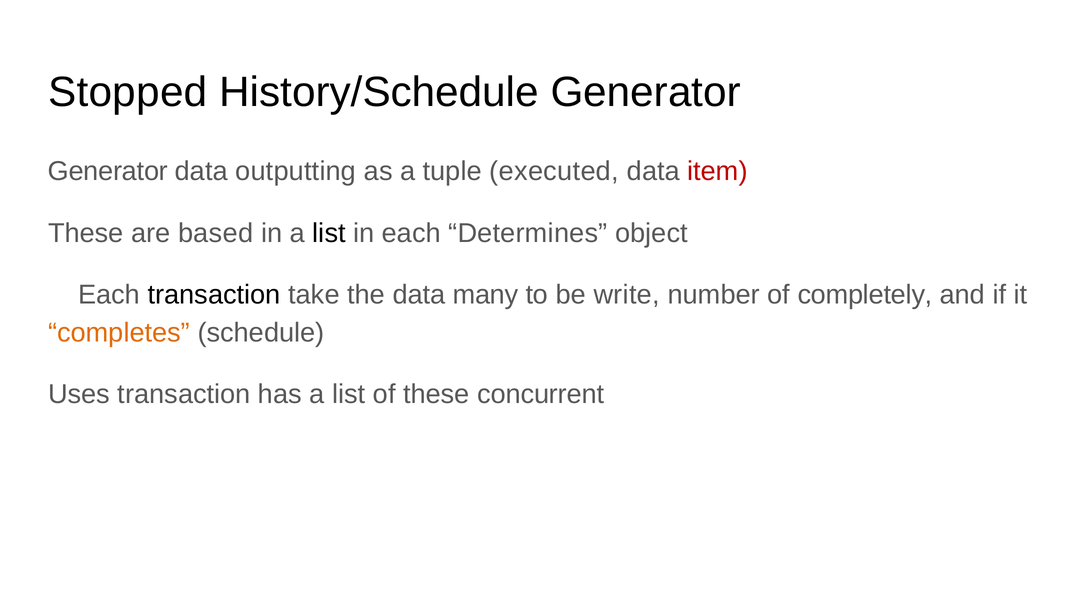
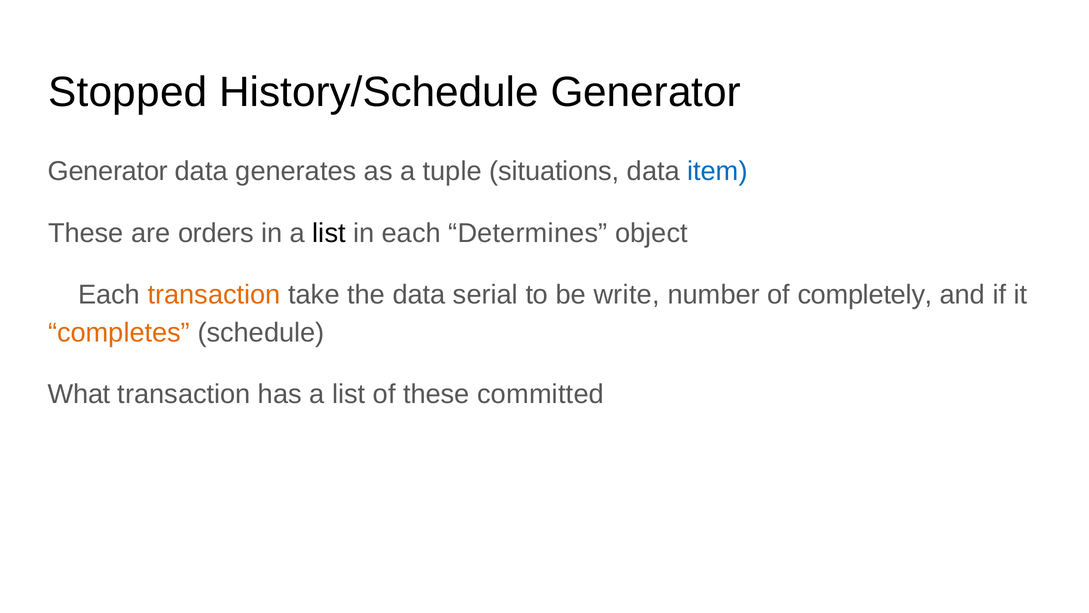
outputting: outputting -> generates
executed: executed -> situations
item colour: red -> blue
based: based -> orders
transaction at (214, 295) colour: black -> orange
many: many -> serial
Uses: Uses -> What
concurrent: concurrent -> committed
